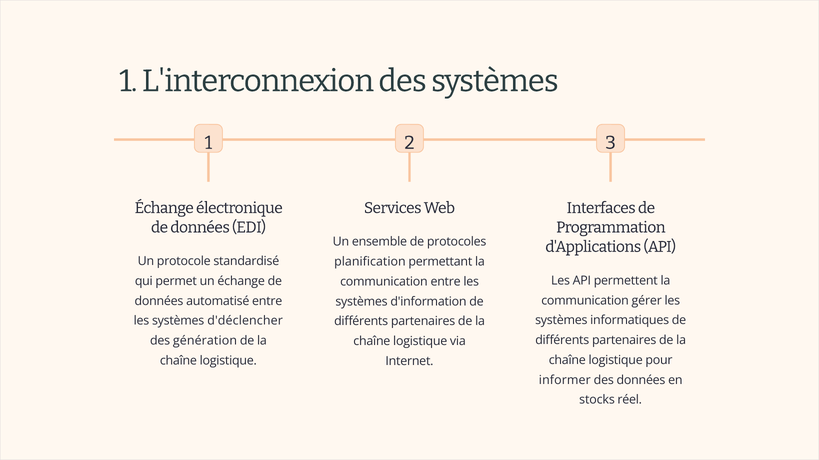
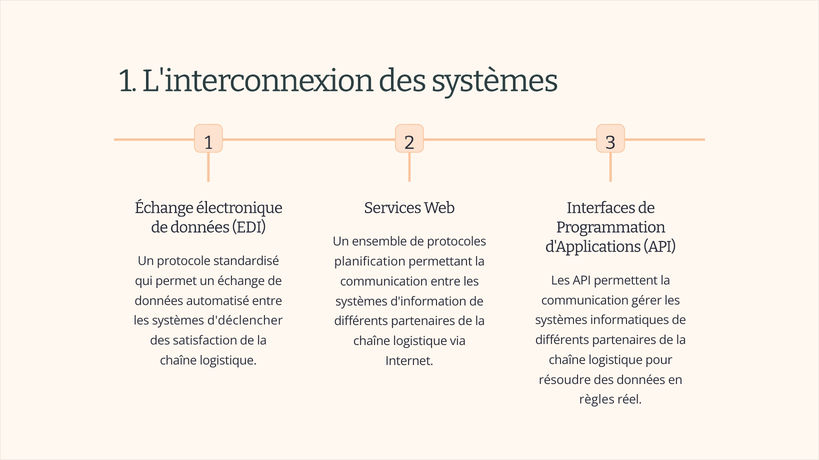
génération: génération -> satisfaction
informer: informer -> résoudre
stocks: stocks -> règles
